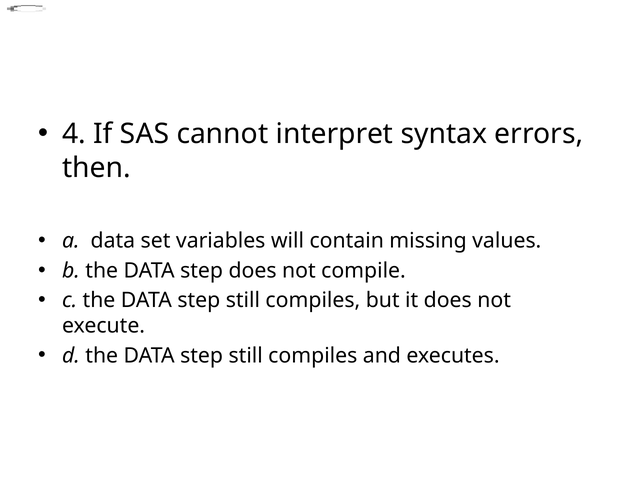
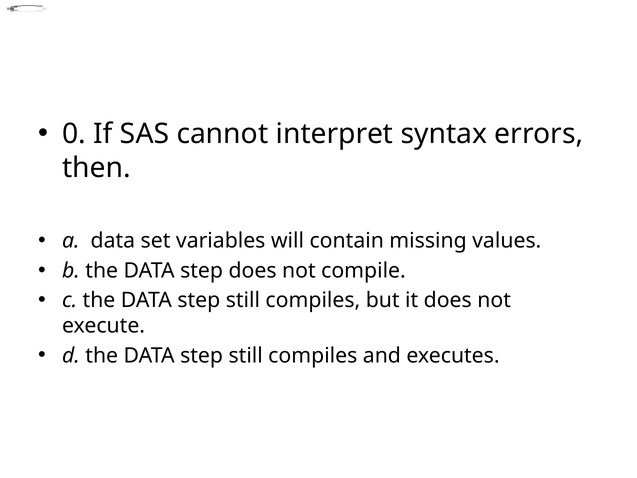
4: 4 -> 0
